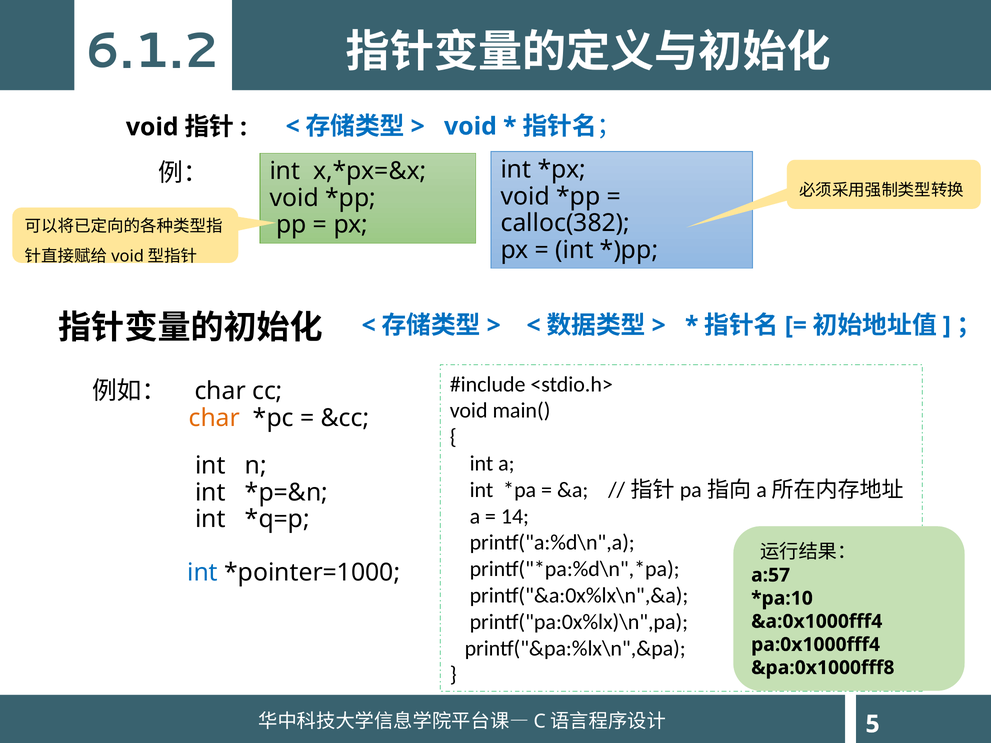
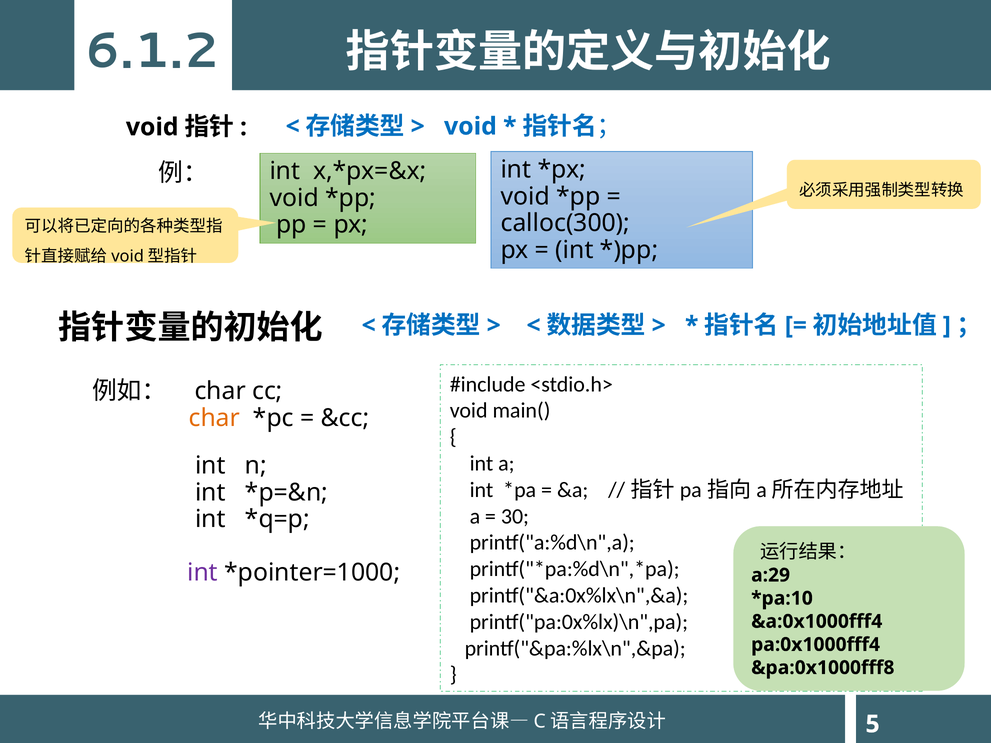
calloc(382: calloc(382 -> calloc(300
14: 14 -> 30
int at (202, 573) colour: blue -> purple
a:57: a:57 -> a:29
